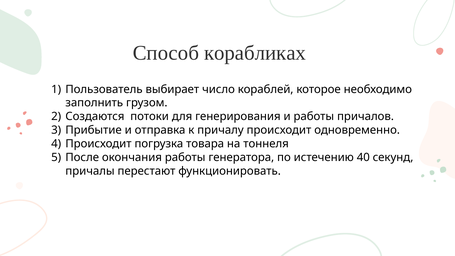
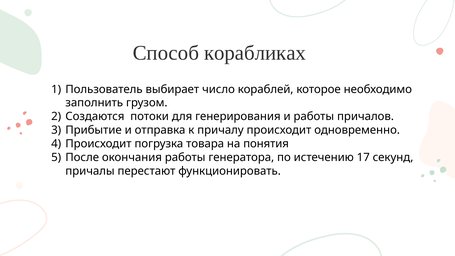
тоннеля: тоннеля -> понятия
40: 40 -> 17
